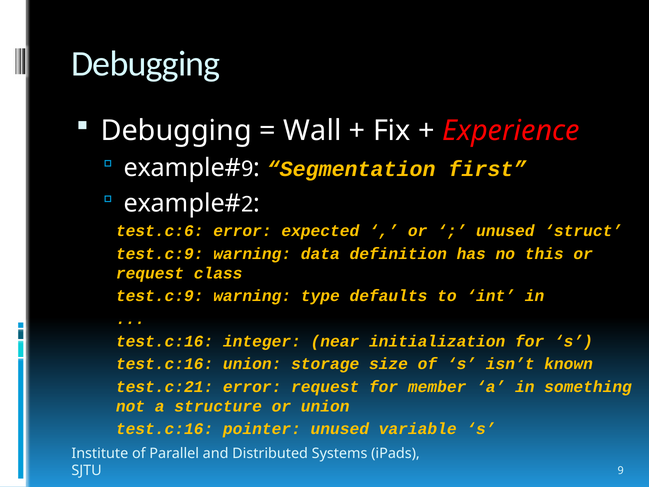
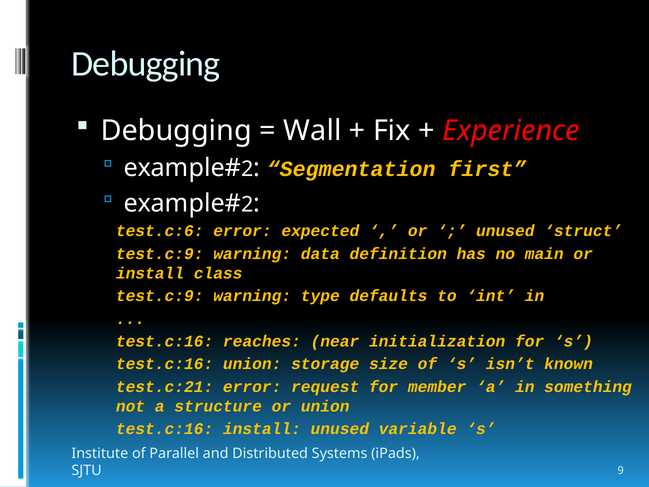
9 at (247, 169): 9 -> 2
this: this -> main
request at (150, 273): request -> install
integer: integer -> reaches
test.c:16 pointer: pointer -> install
